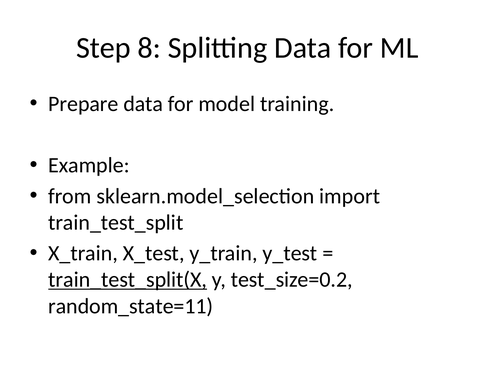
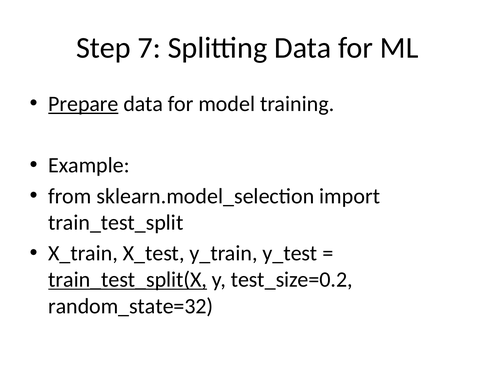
8: 8 -> 7
Prepare underline: none -> present
random_state=11: random_state=11 -> random_state=32
